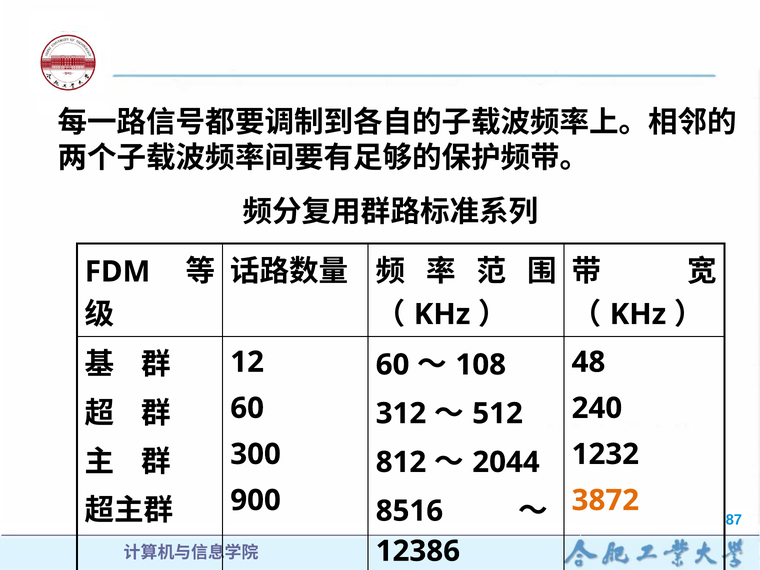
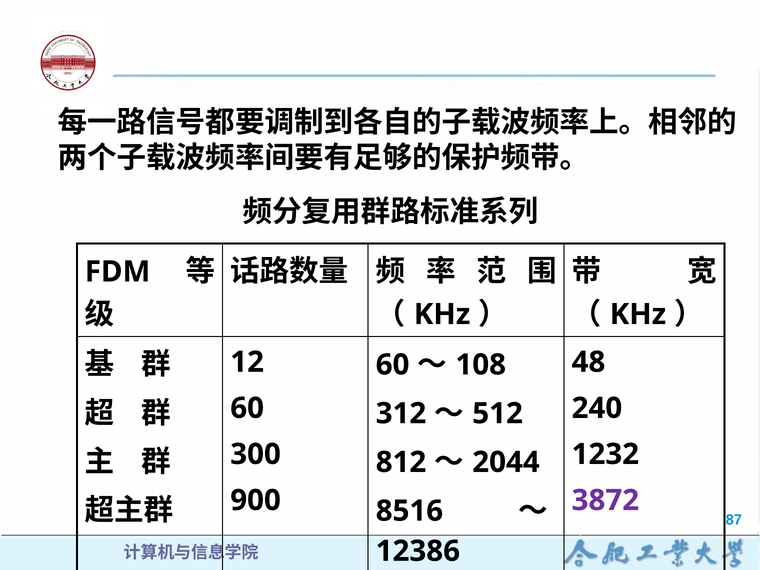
3872 colour: orange -> purple
